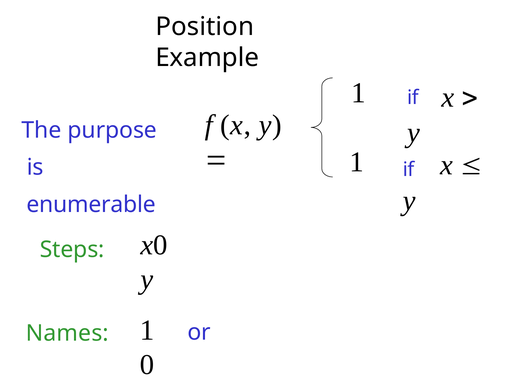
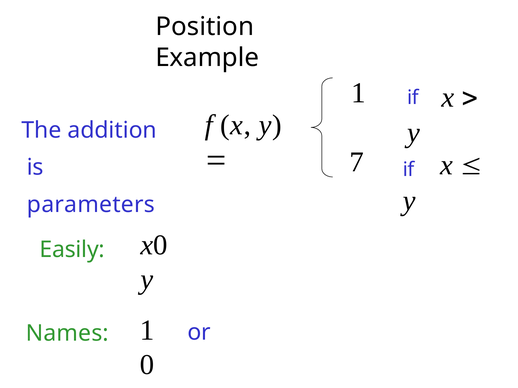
purpose: purpose -> addition
1 at (357, 162): 1 -> 7
enumerable: enumerable -> parameters
Steps: Steps -> Easily
